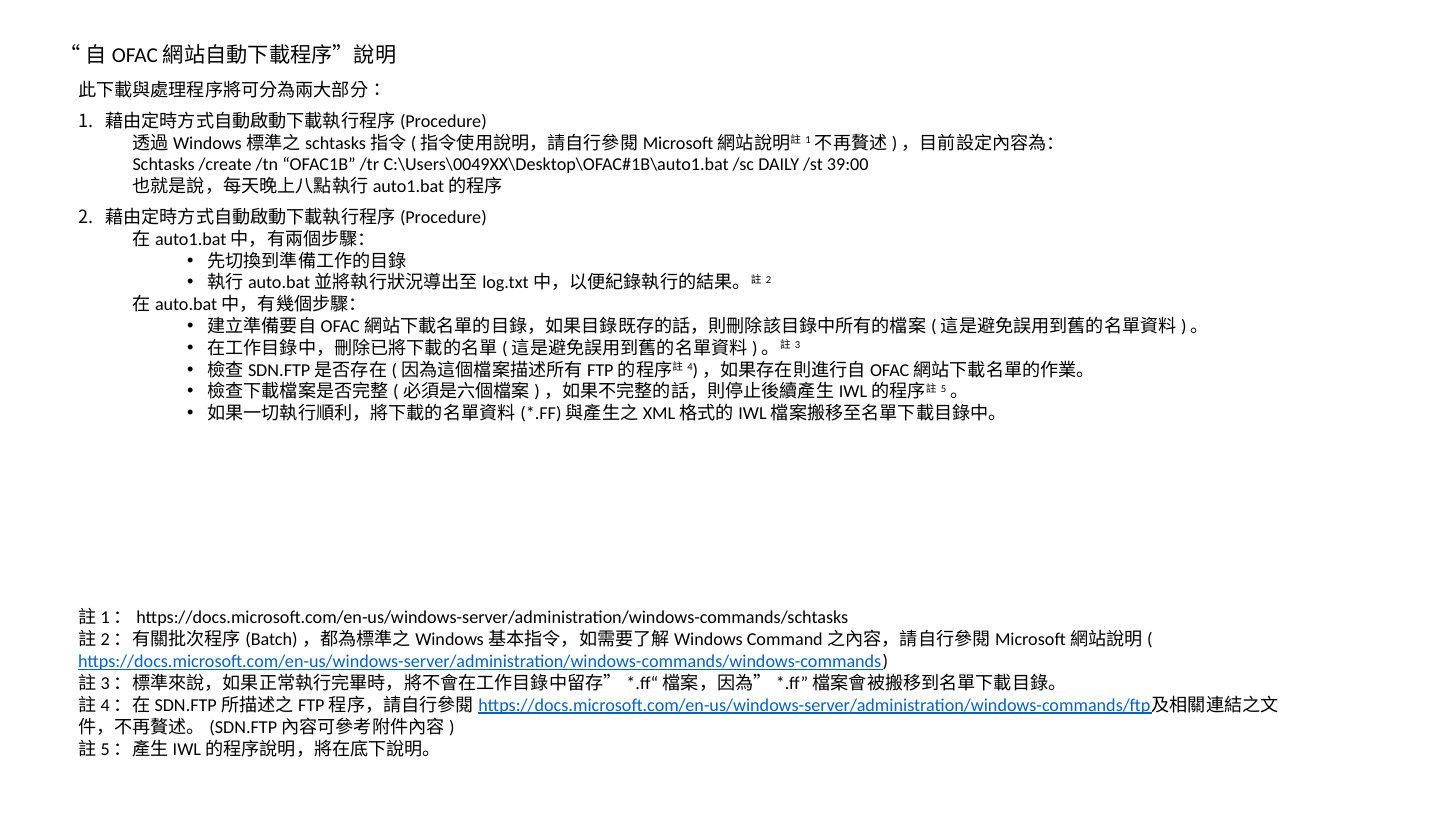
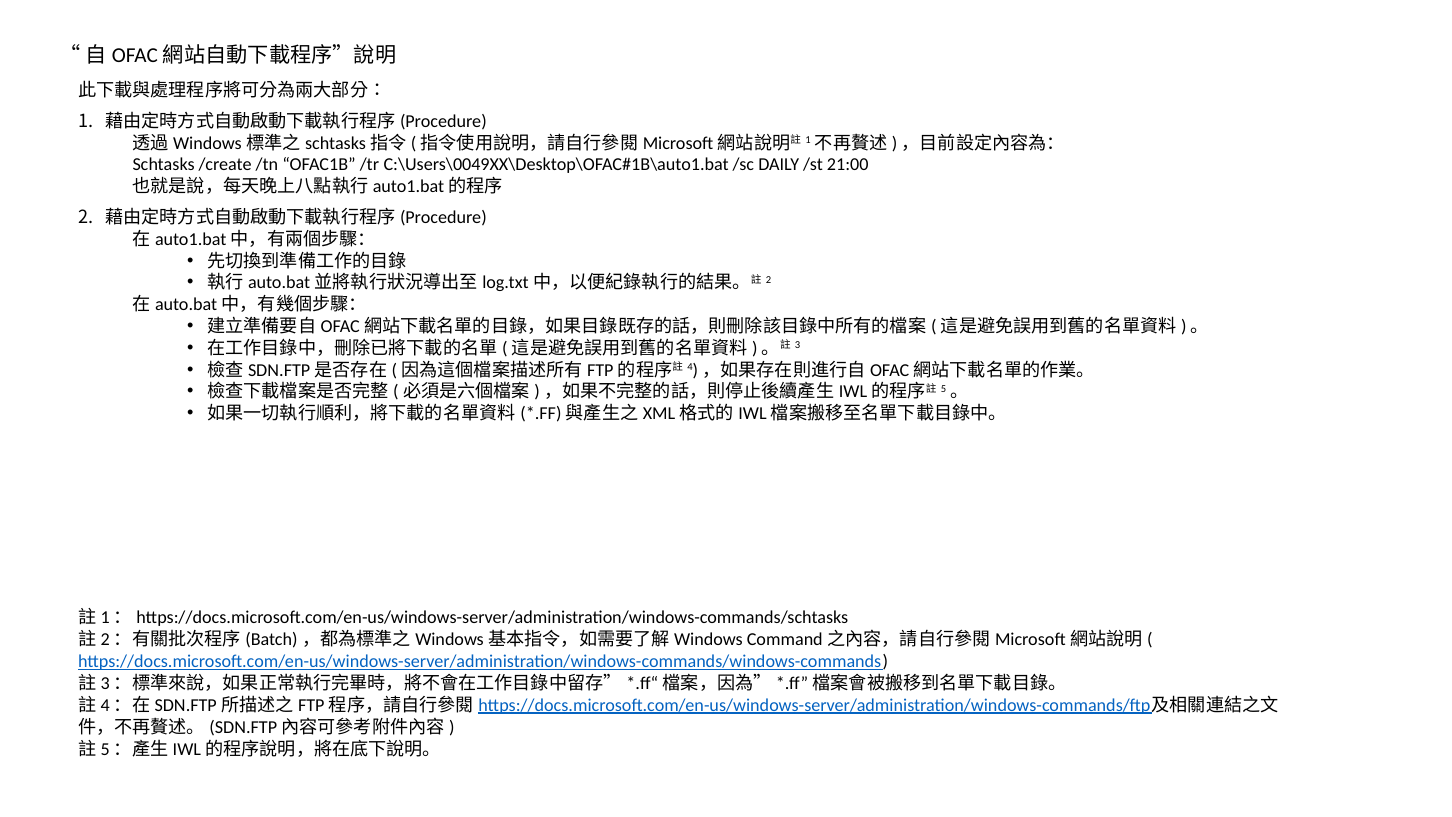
39:00: 39:00 -> 21:00
